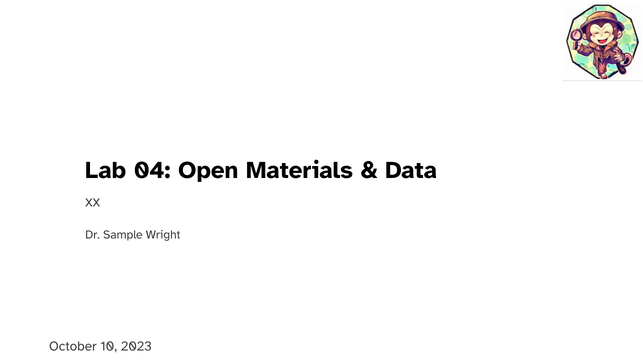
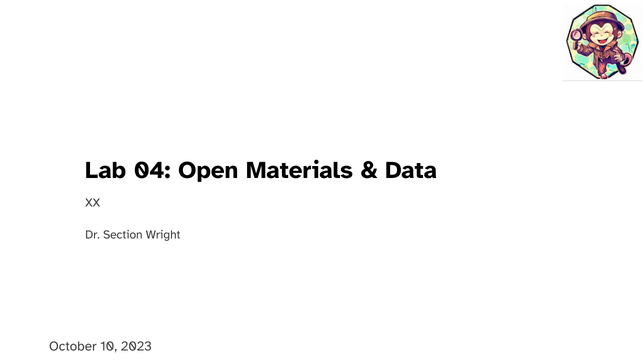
Sample: Sample -> Section
